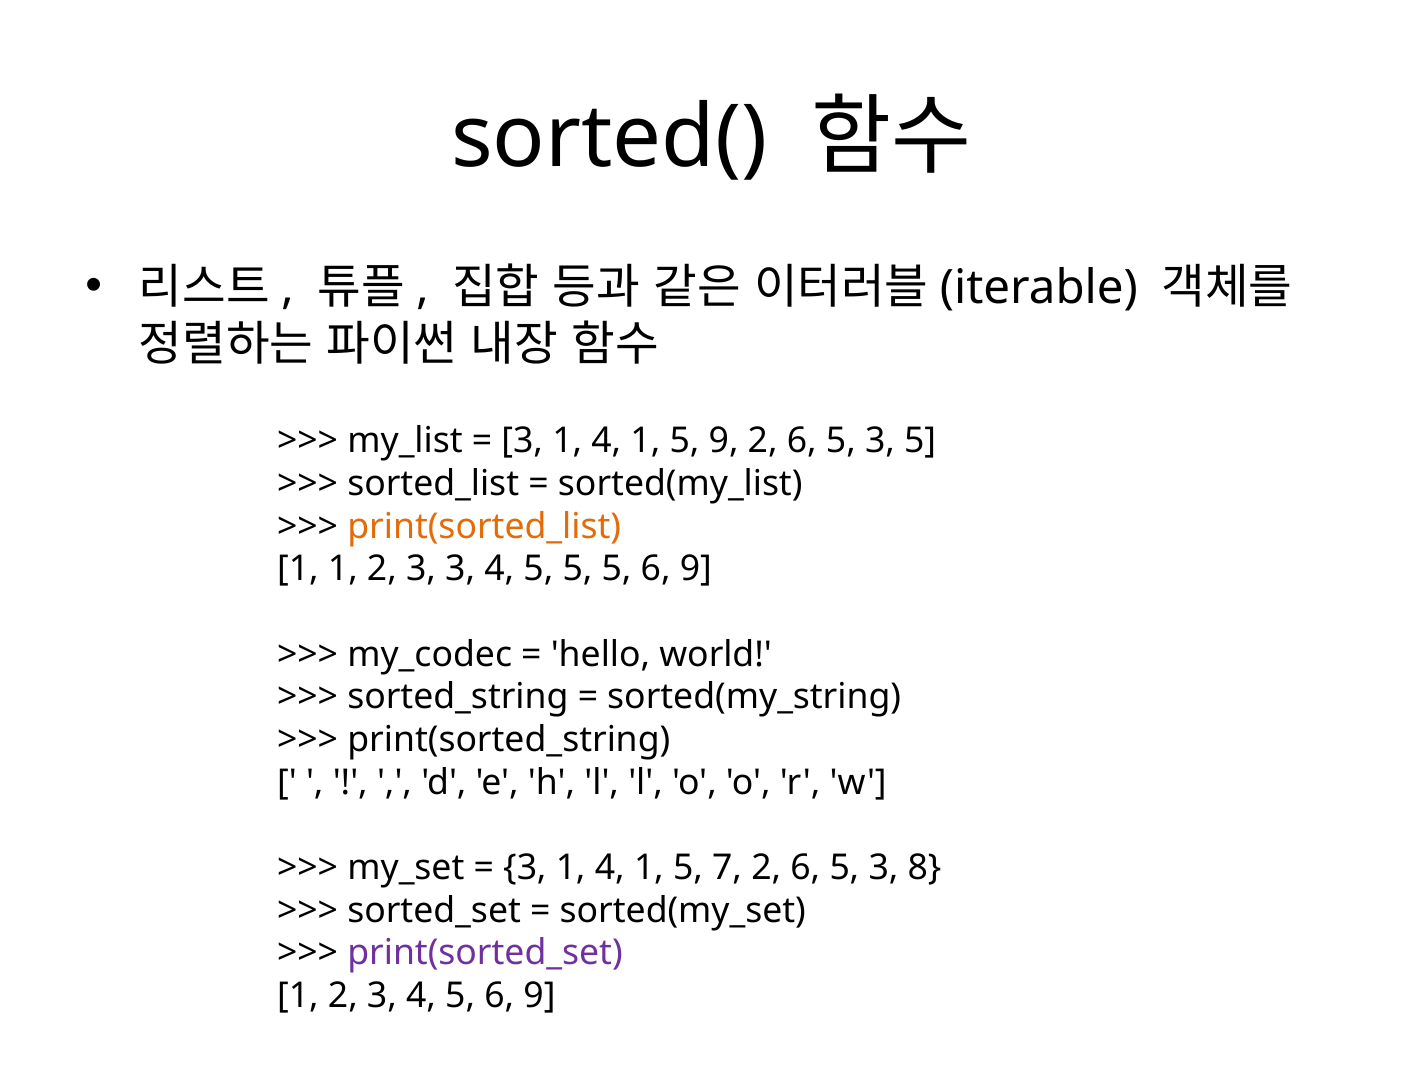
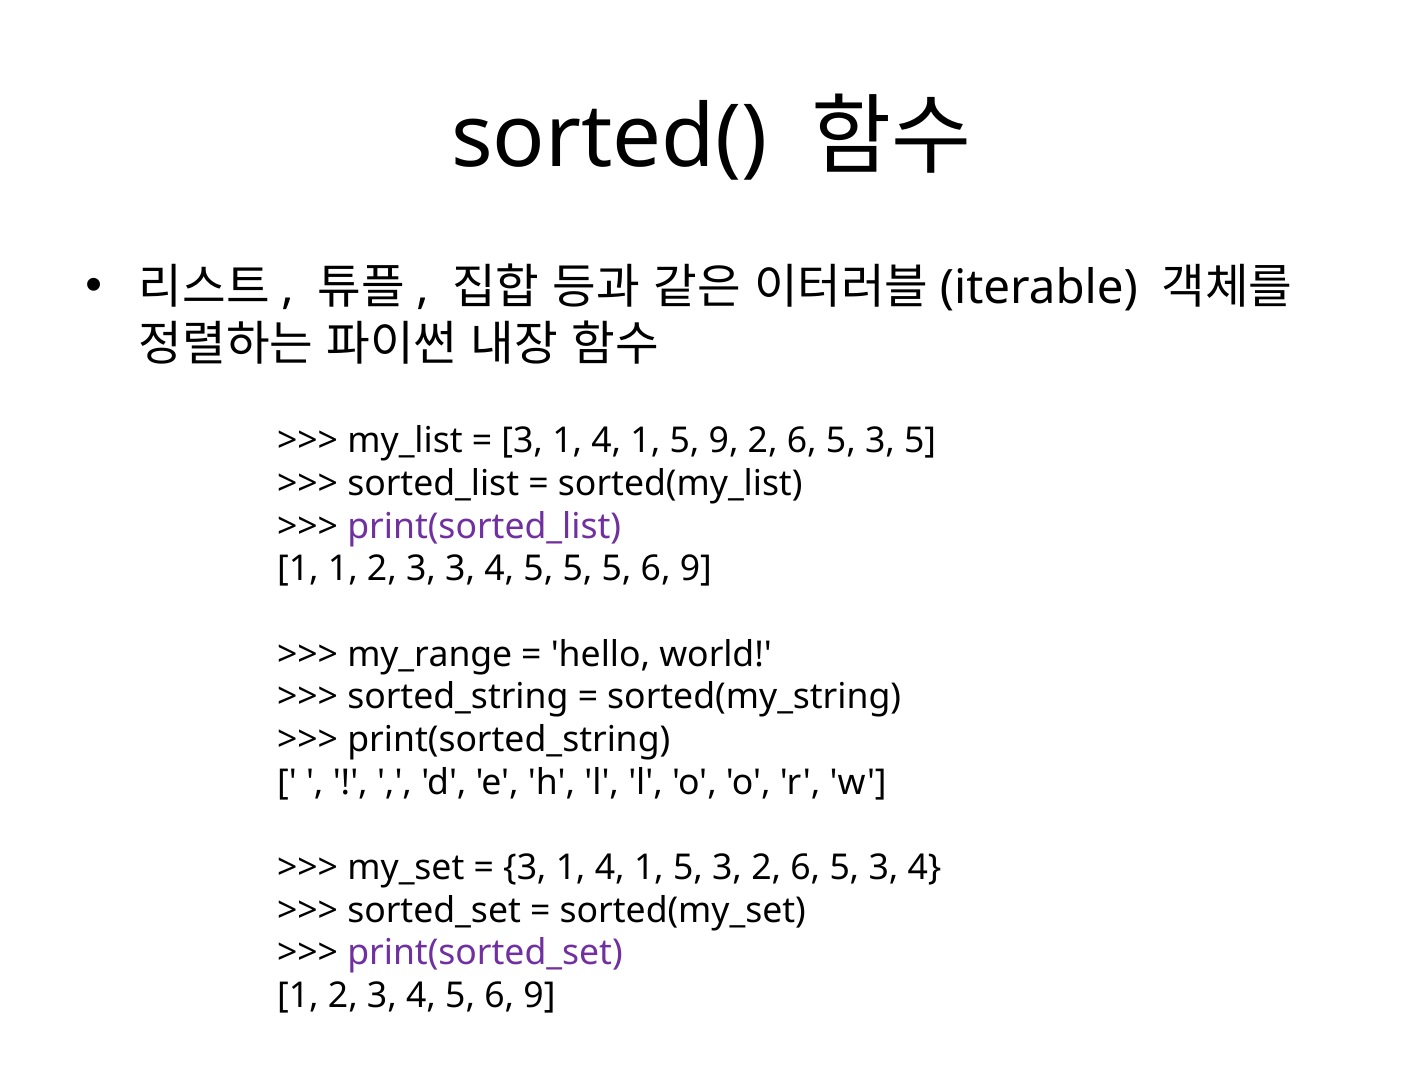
print(sorted_list colour: orange -> purple
my_codec: my_codec -> my_range
1 5 7: 7 -> 3
5 3 8: 8 -> 4
